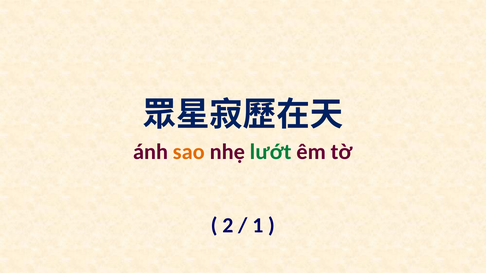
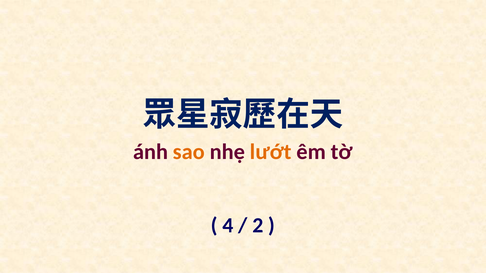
lướt colour: green -> orange
2: 2 -> 4
1: 1 -> 2
